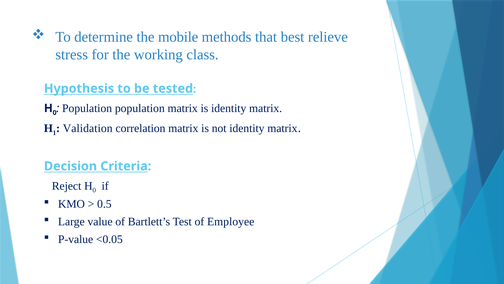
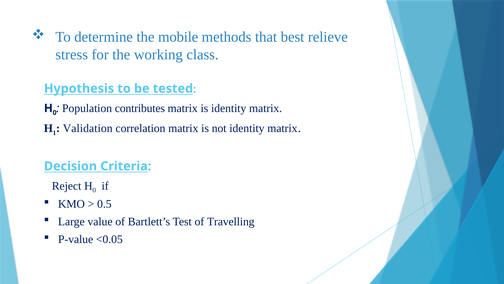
Population population: population -> contributes
Employee: Employee -> Travelling
